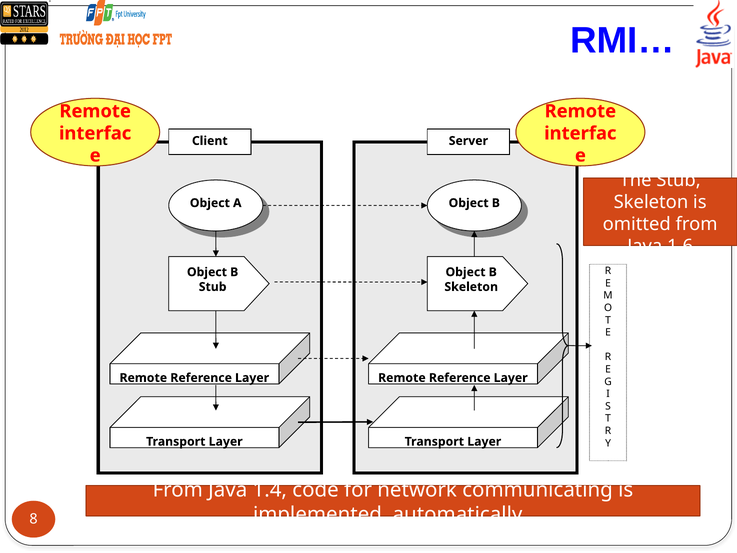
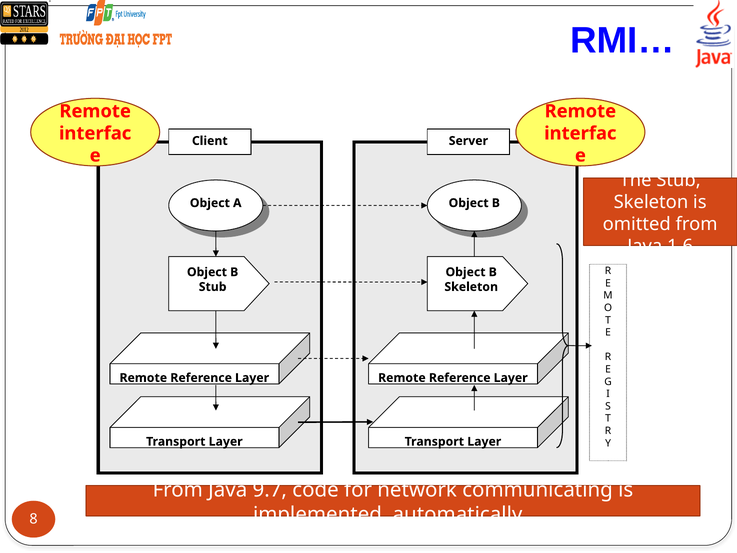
1.4: 1.4 -> 9.7
